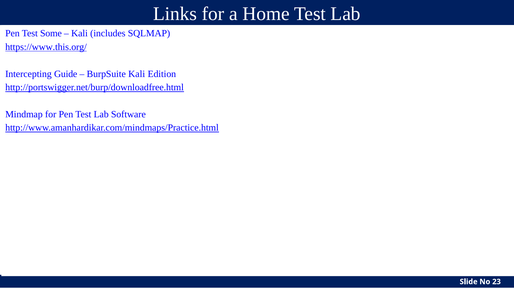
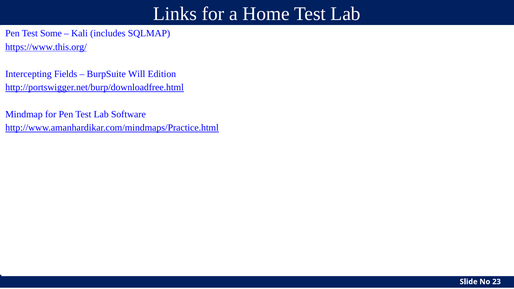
Guide: Guide -> Fields
BurpSuite Kali: Kali -> Will
